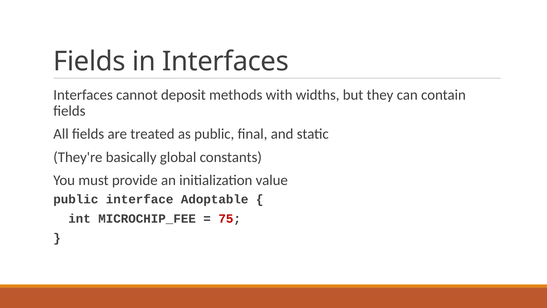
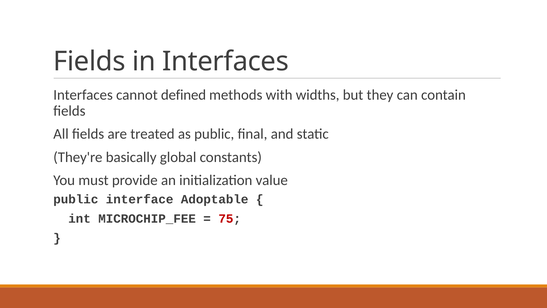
deposit: deposit -> defined
